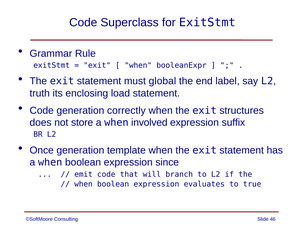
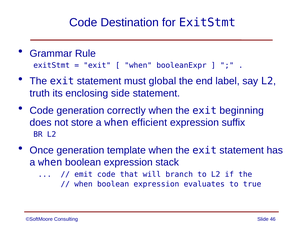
Superclass: Superclass -> Destination
load: load -> side
structures: structures -> beginning
involved: involved -> efficient
since: since -> stack
